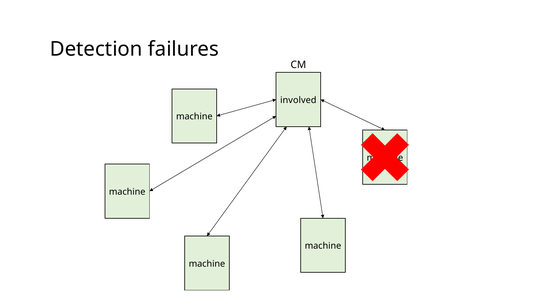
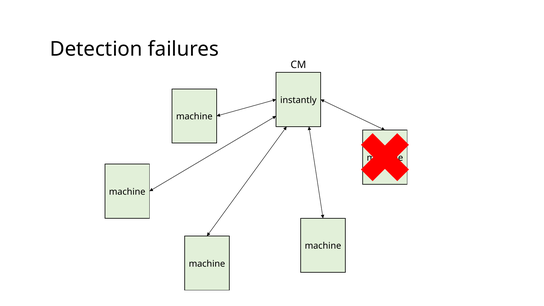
involved: involved -> instantly
